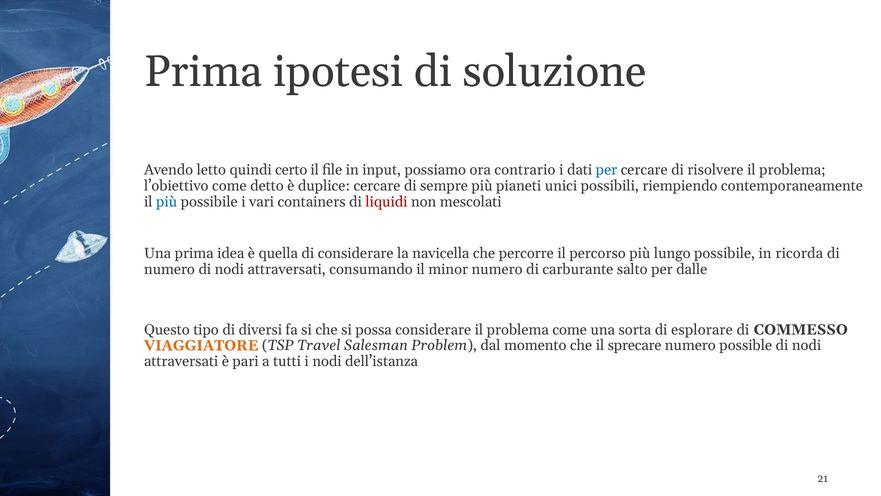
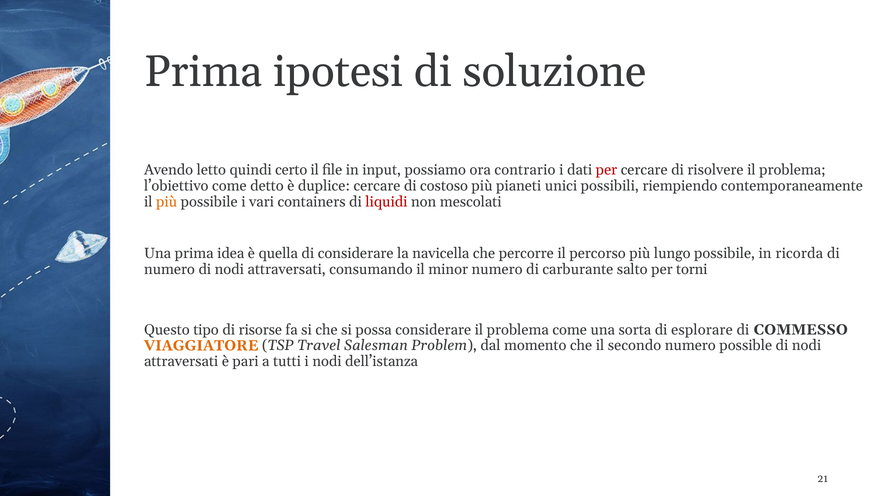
per at (606, 170) colour: blue -> red
sempre: sempre -> costoso
più at (167, 202) colour: blue -> orange
dalle: dalle -> torni
diversi: diversi -> risorse
sprecare: sprecare -> secondo
